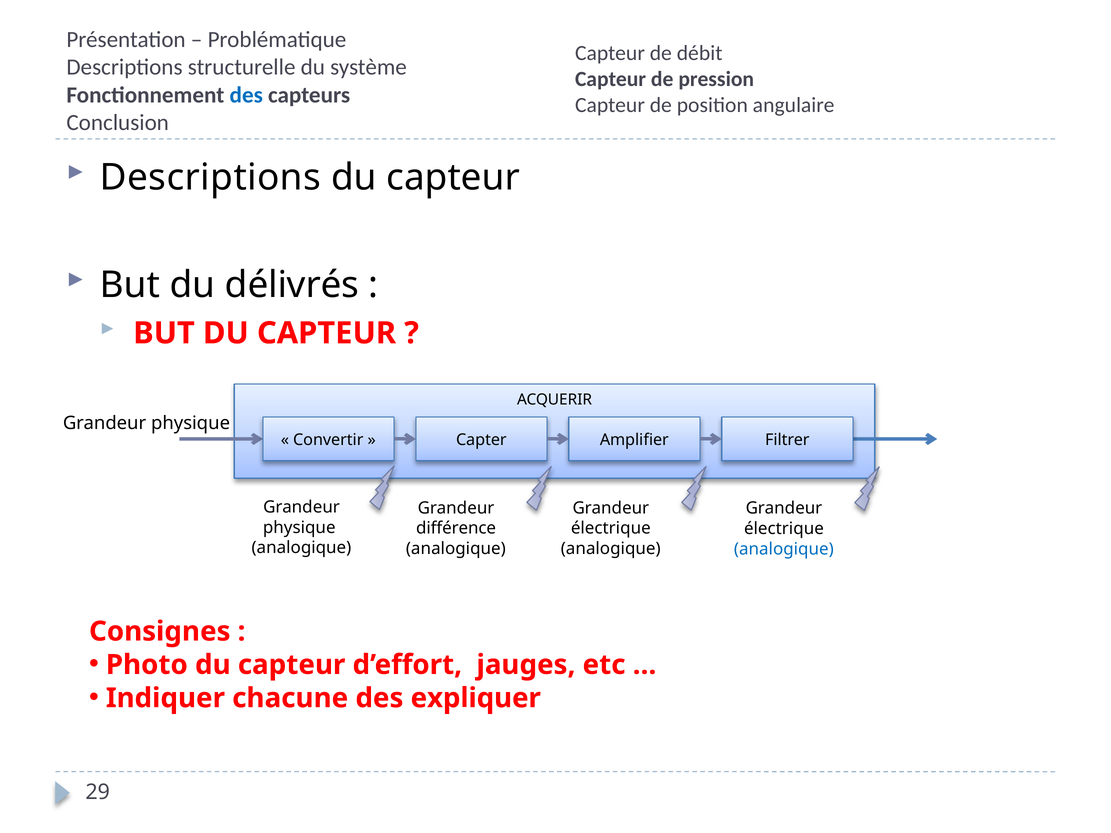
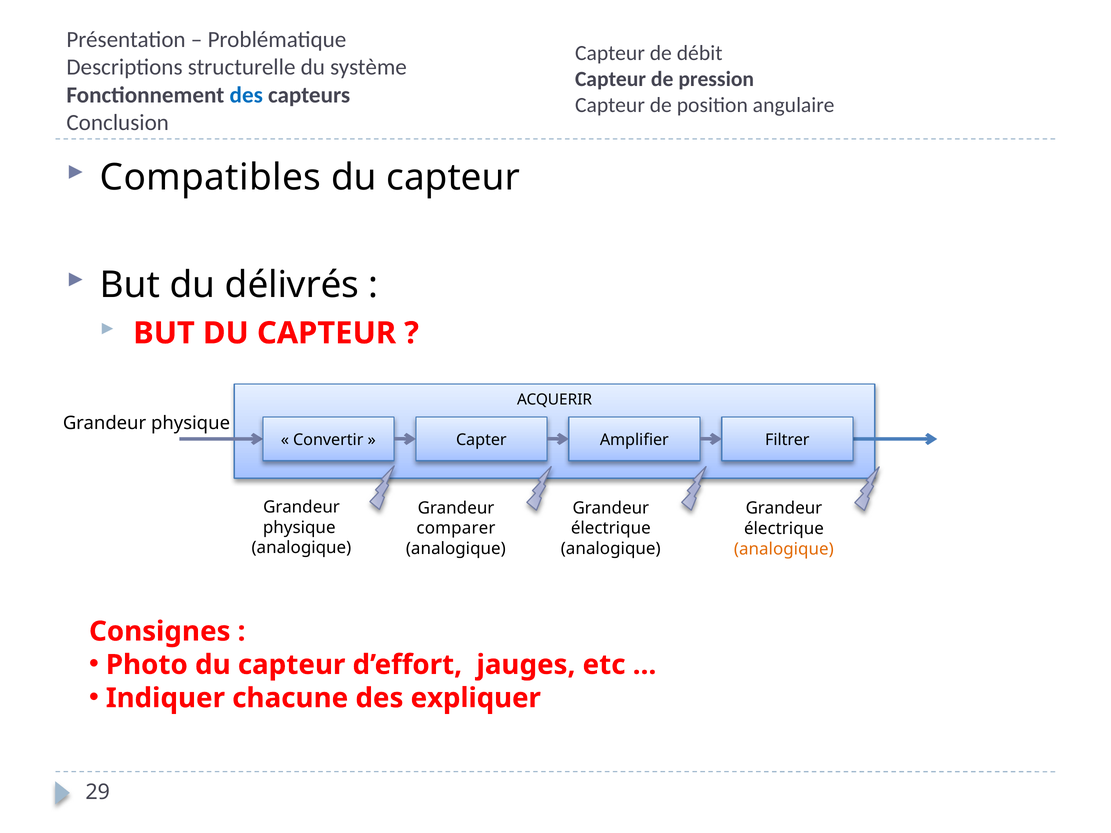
Descriptions at (210, 178): Descriptions -> Compatibles
différence: différence -> comparer
analogique at (784, 549) colour: blue -> orange
